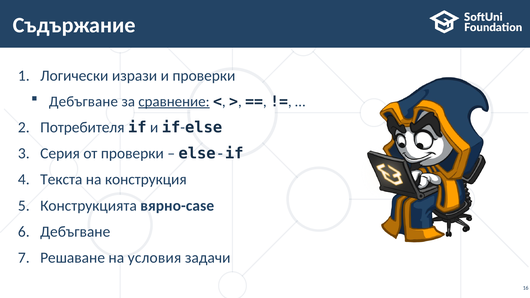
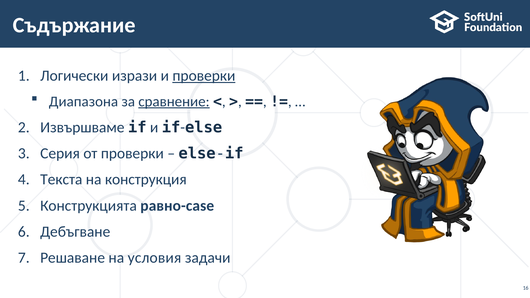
проверки at (204, 76) underline: none -> present
Дебъгване at (83, 102): Дебъгване -> Диапазона
Потребителя: Потребителя -> Извършваме
вярно-case: вярно-case -> равно-case
